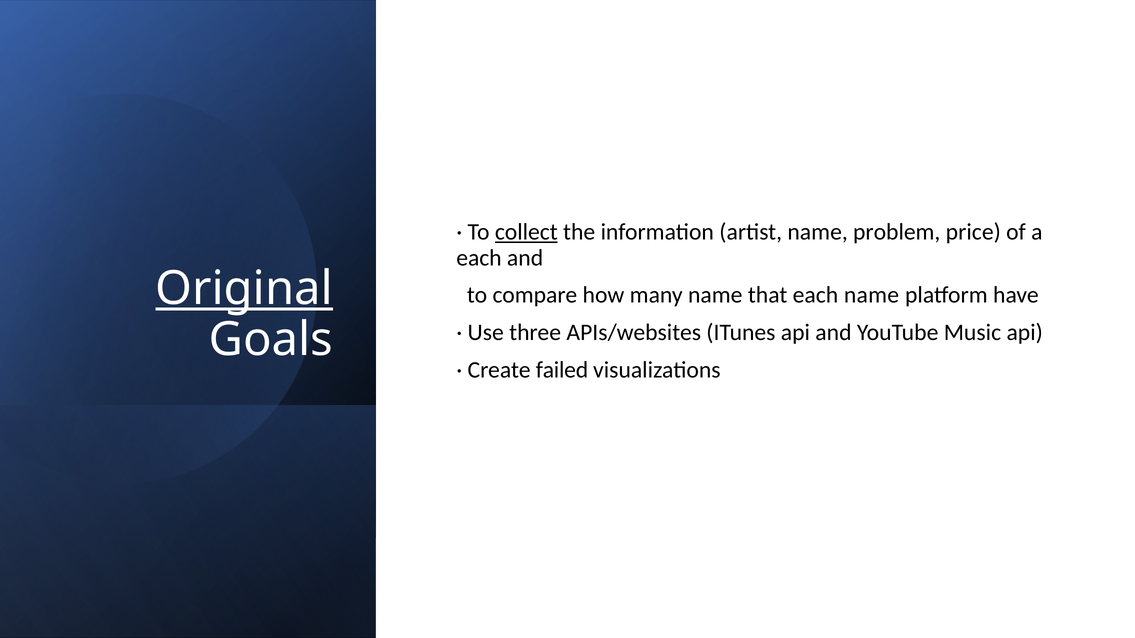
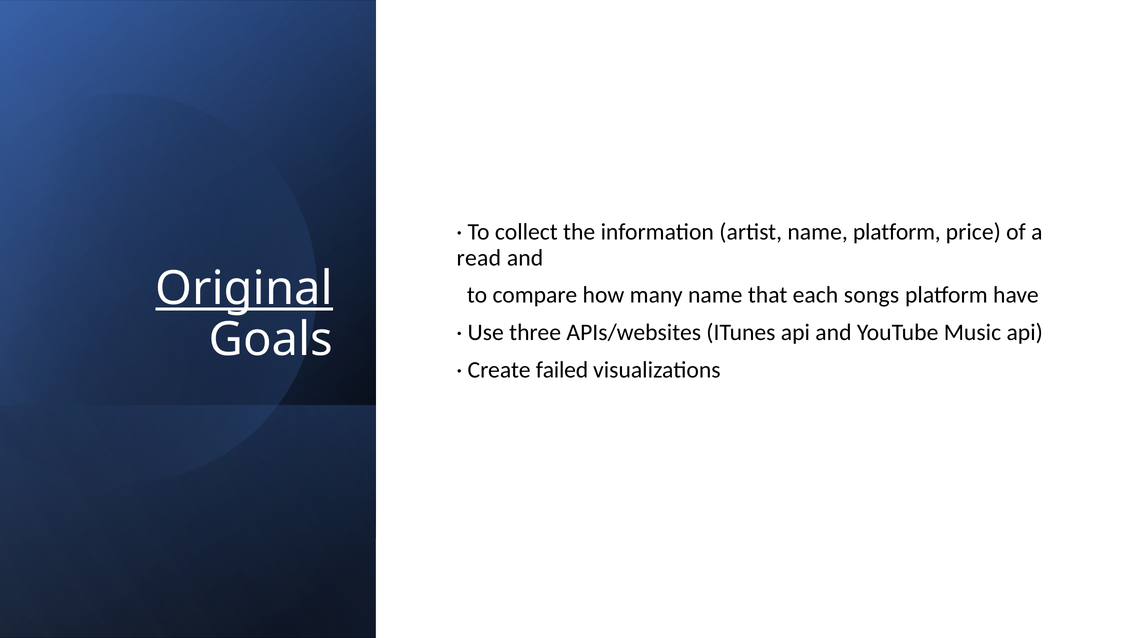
collect underline: present -> none
name problem: problem -> platform
each at (479, 258): each -> read
each name: name -> songs
